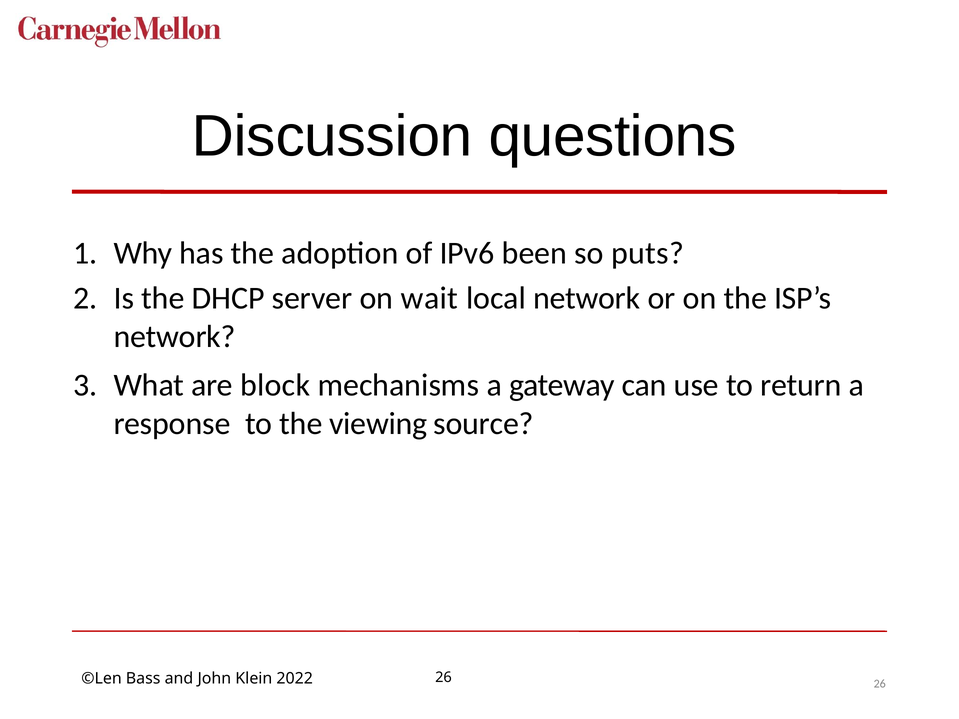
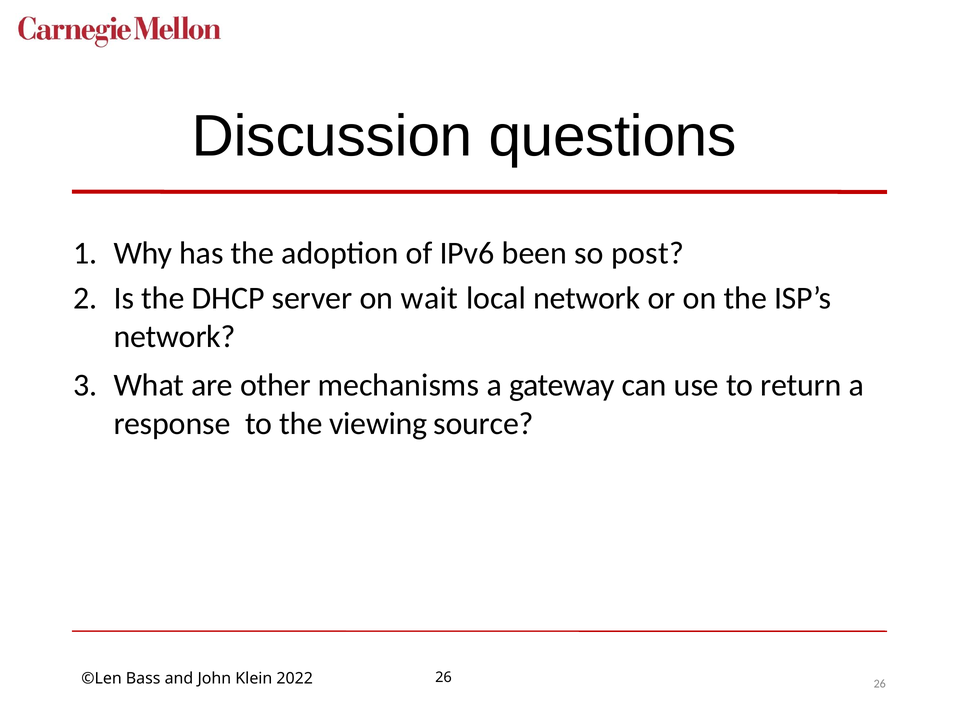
puts: puts -> post
block: block -> other
